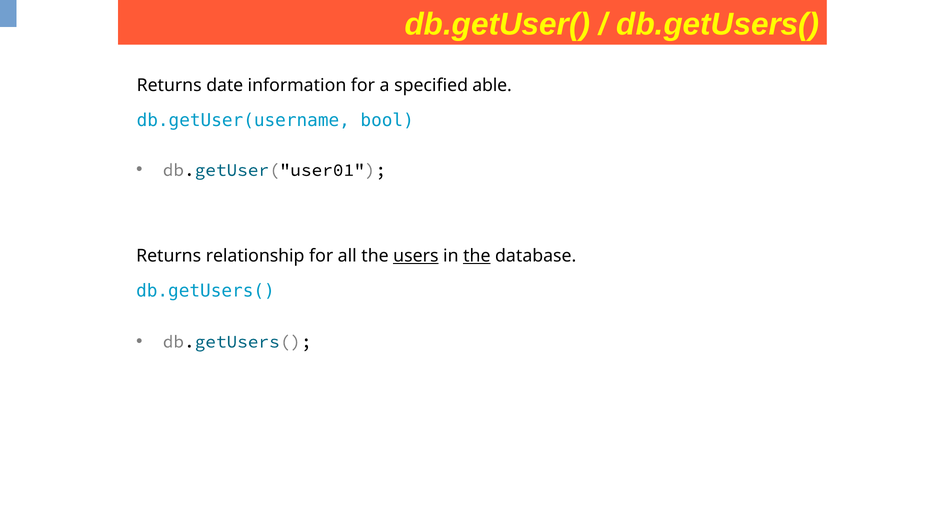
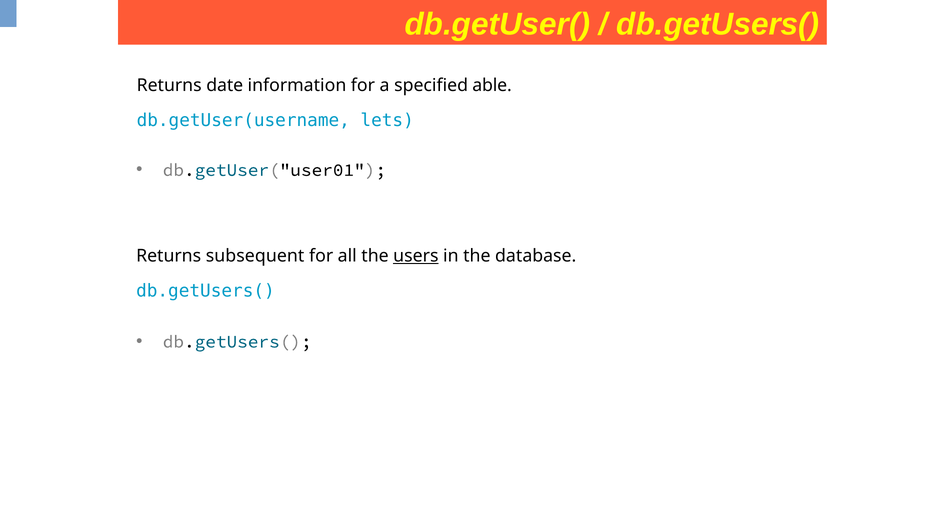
bool: bool -> lets
relationship: relationship -> subsequent
the at (477, 256) underline: present -> none
